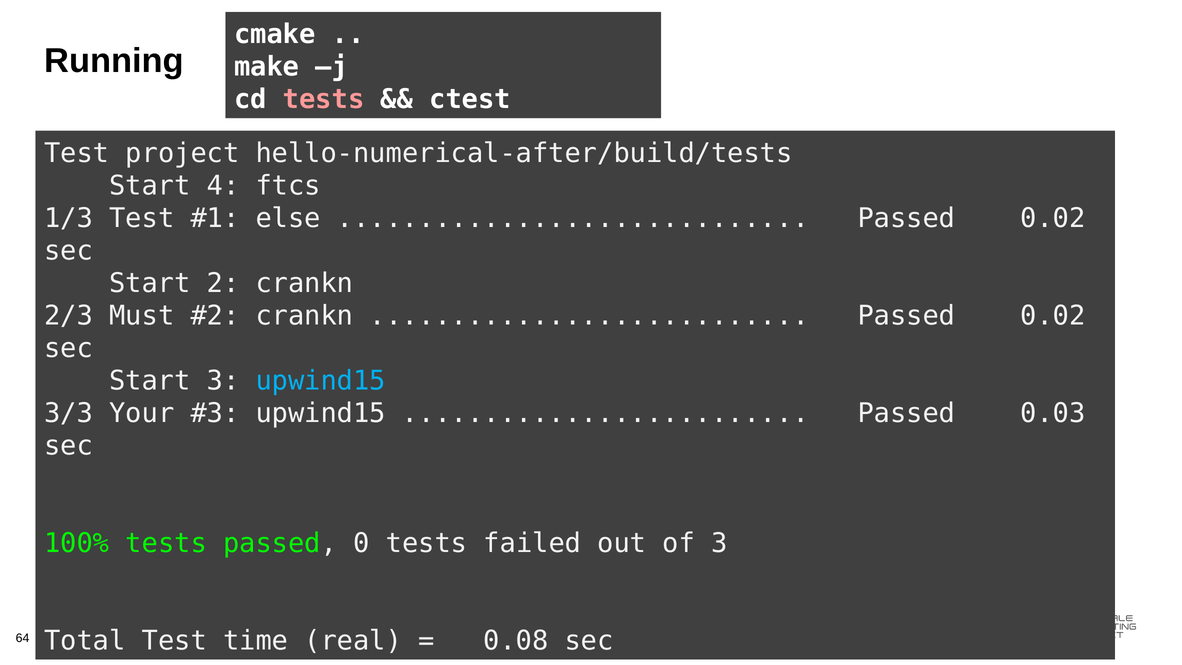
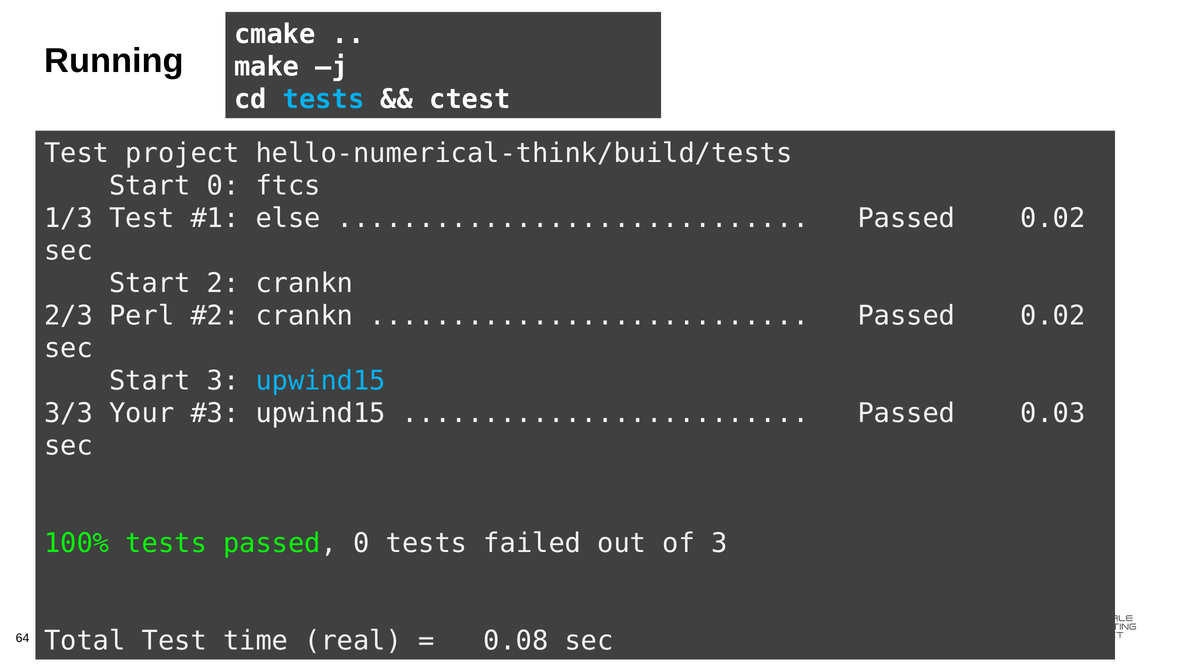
tests at (324, 99) colour: pink -> light blue
hello-numerical-after/build/tests: hello-numerical-after/build/tests -> hello-numerical-think/build/tests
Start 4: 4 -> 0
Must: Must -> Perl
